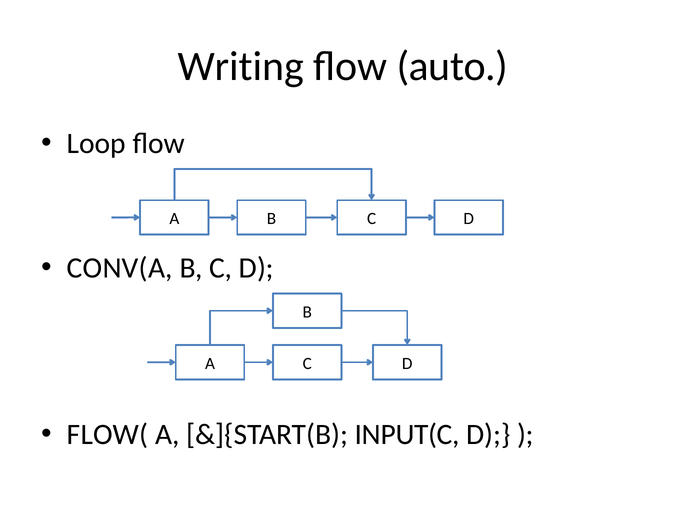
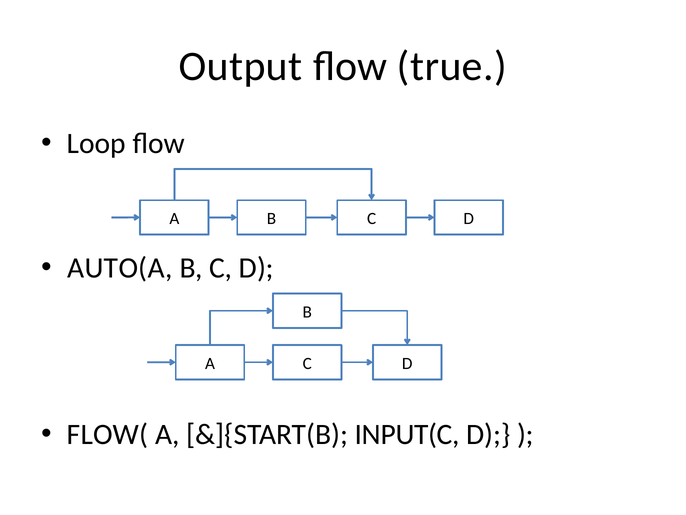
Writing: Writing -> Output
auto: auto -> true
CONV(A: CONV(A -> AUTO(A
